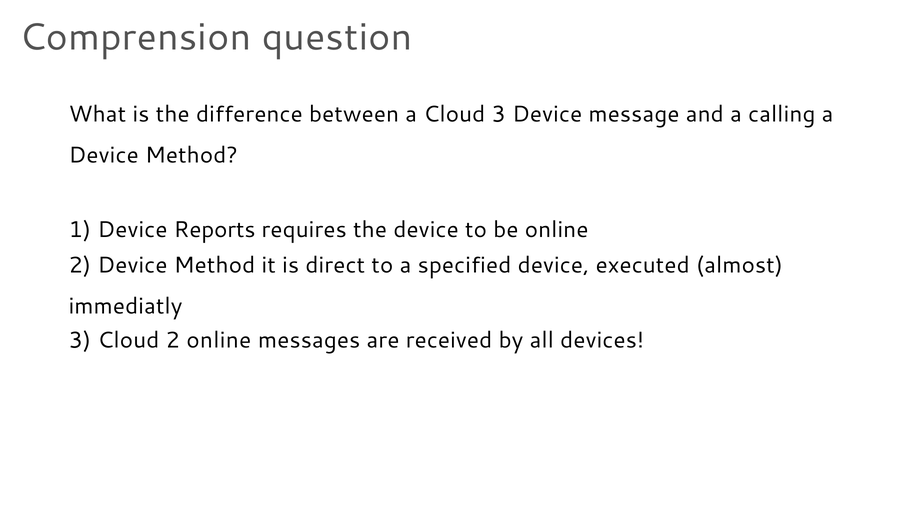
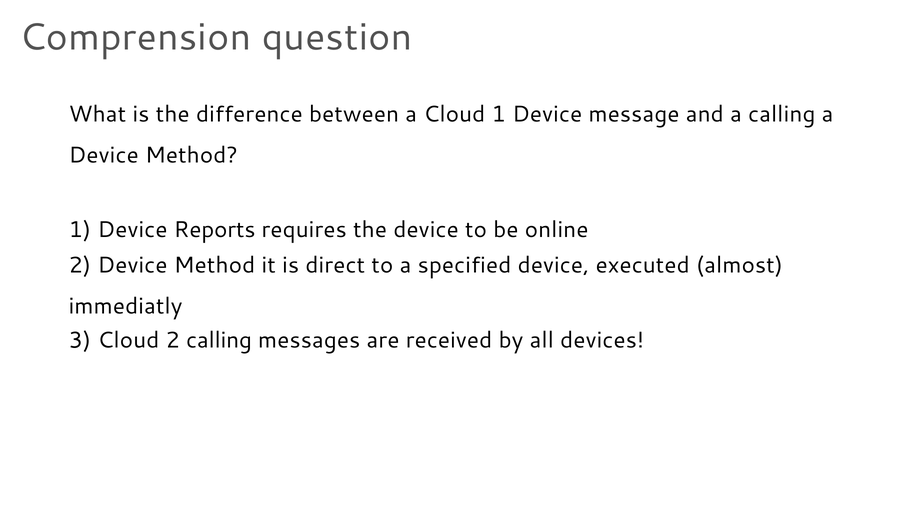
Cloud 3: 3 -> 1
2 online: online -> calling
